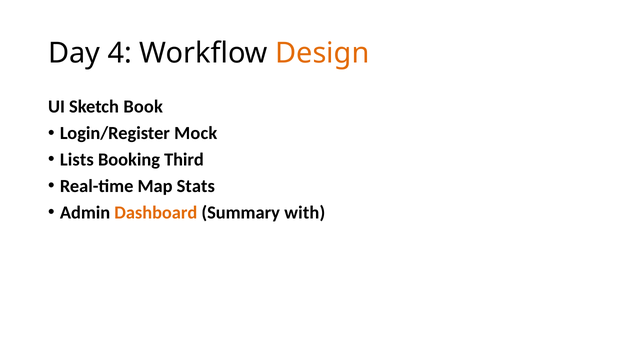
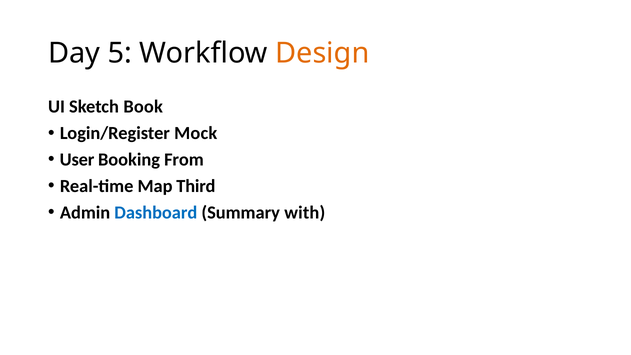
4: 4 -> 5
Lists: Lists -> User
Third: Third -> From
Stats: Stats -> Third
Dashboard colour: orange -> blue
